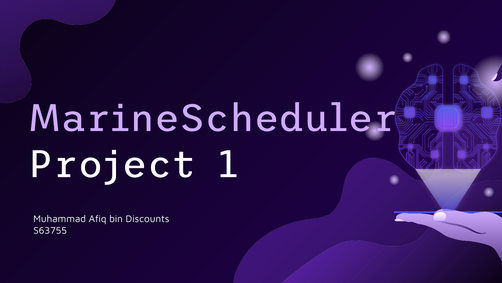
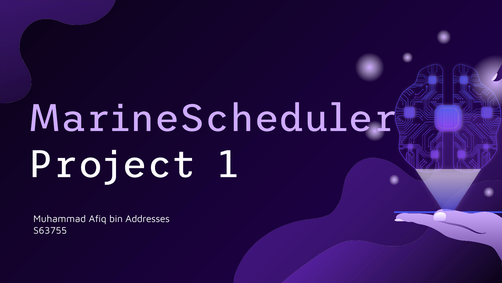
Discounts: Discounts -> Addresses
